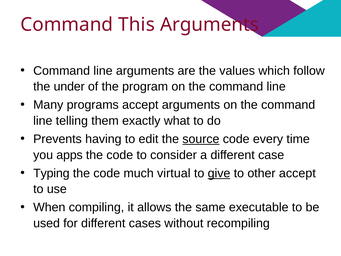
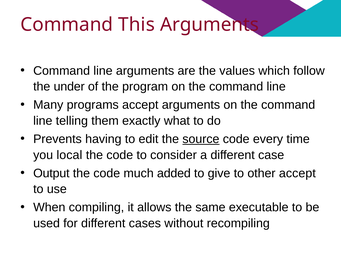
apps: apps -> local
Typing: Typing -> Output
virtual: virtual -> added
give underline: present -> none
